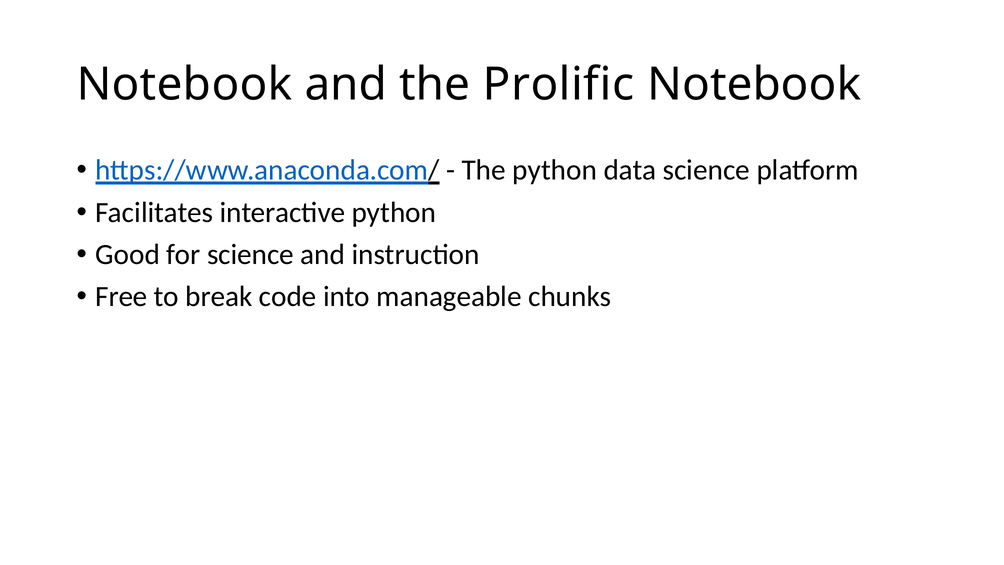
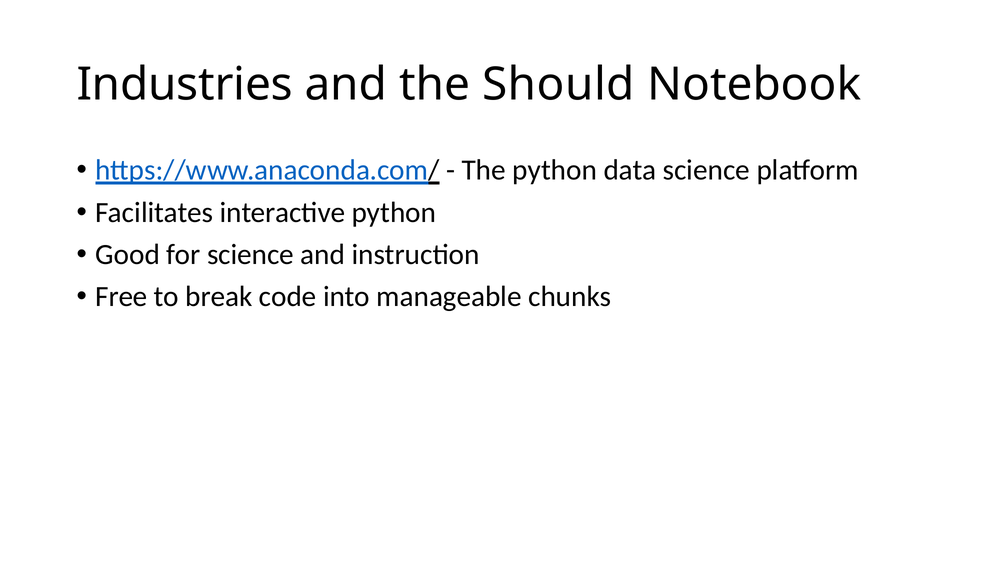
Notebook at (184, 84): Notebook -> Industries
Prolific: Prolific -> Should
